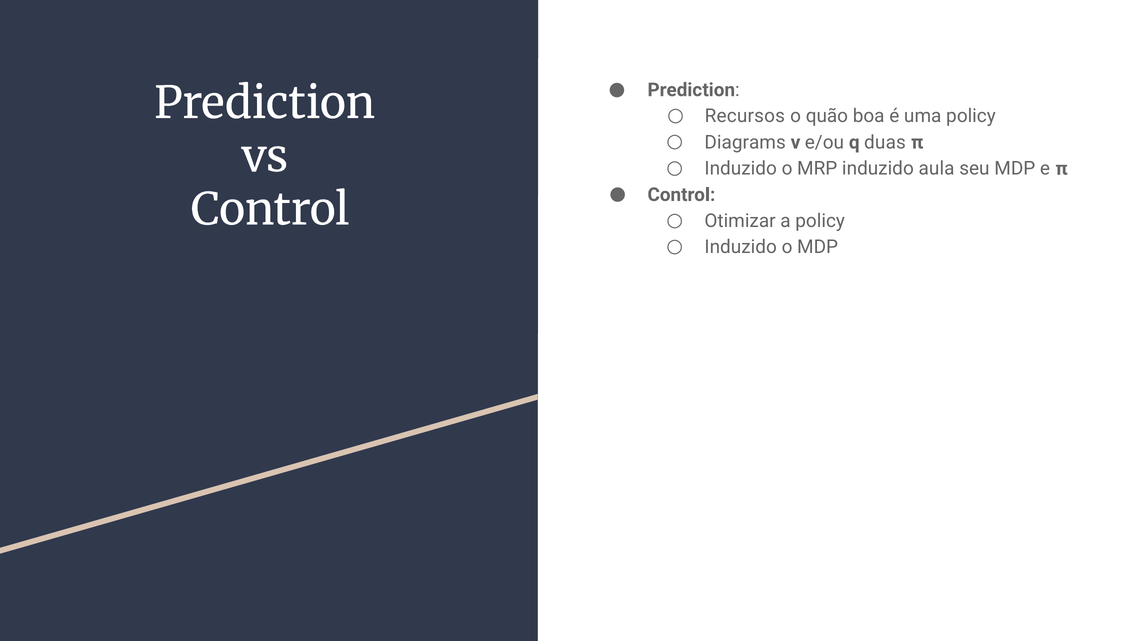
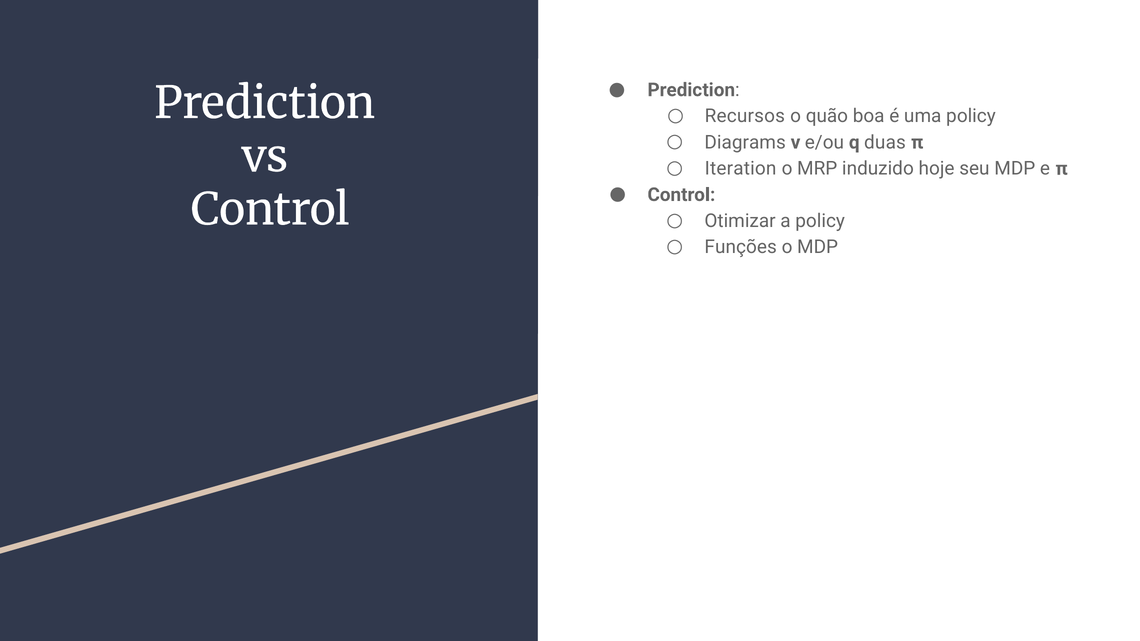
Induzido at (741, 169): Induzido -> Iteration
aula: aula -> hoje
Induzido at (741, 247): Induzido -> Funções
